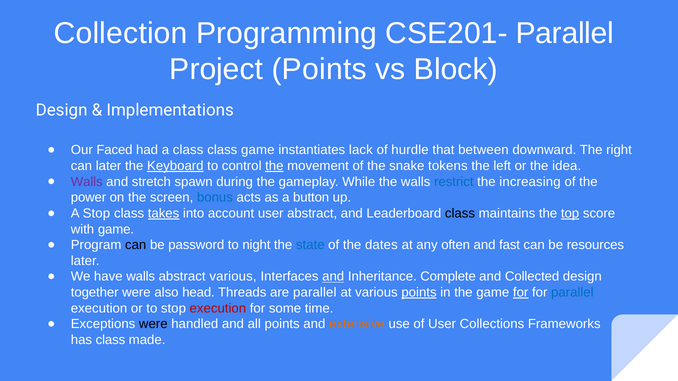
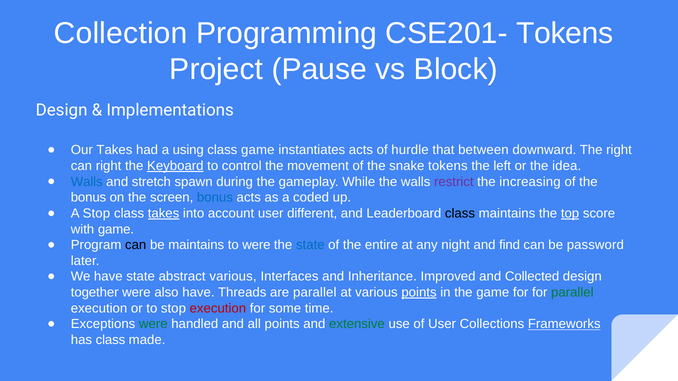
CSE201- Parallel: Parallel -> Tokens
Project Points: Points -> Pause
Our Faced: Faced -> Takes
a class: class -> using
instantiates lack: lack -> acts
can later: later -> right
the at (274, 166) underline: present -> none
Walls at (87, 182) colour: purple -> blue
restrict colour: blue -> purple
power at (88, 198): power -> bonus
button: button -> coded
user abstract: abstract -> different
be password: password -> maintains
to night: night -> were
dates: dates -> entire
often: often -> night
fast: fast -> find
resources: resources -> password
have walls: walls -> state
and at (333, 277) underline: present -> none
Complete: Complete -> Improved
also head: head -> have
for at (521, 293) underline: present -> none
parallel at (572, 293) colour: blue -> green
were at (153, 324) colour: black -> green
extensive colour: orange -> green
Frameworks underline: none -> present
